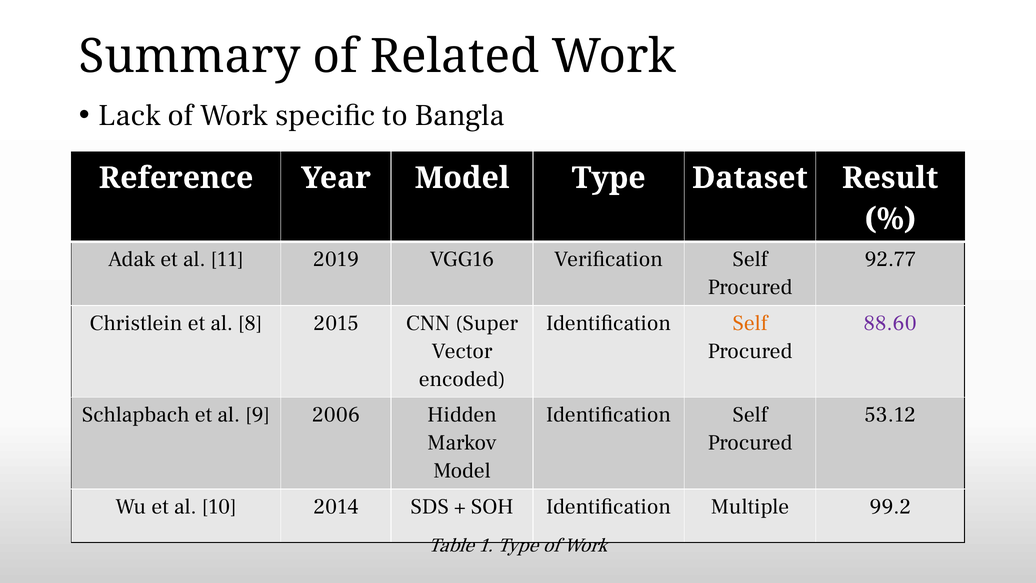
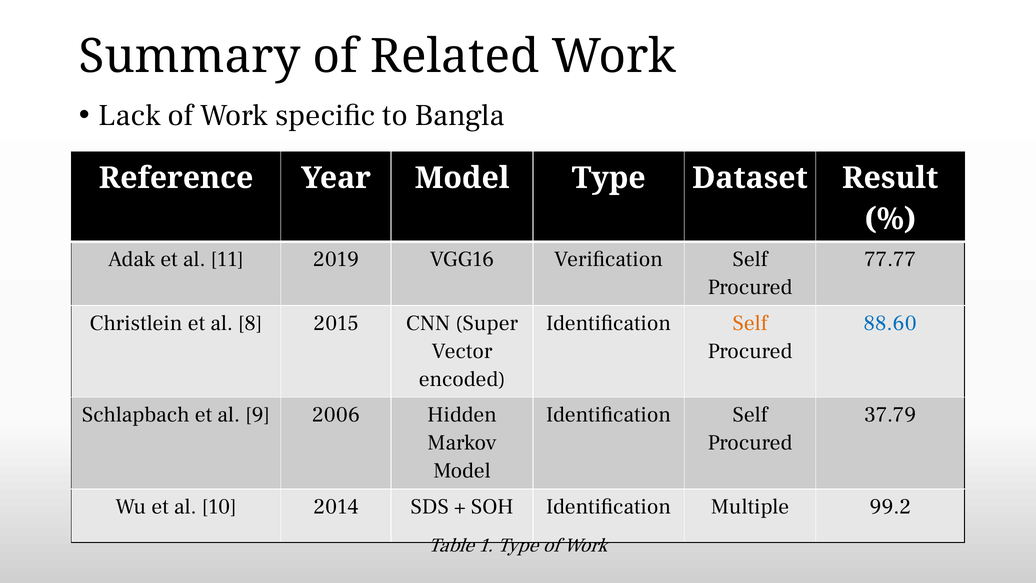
92.77: 92.77 -> 77.77
88.60 colour: purple -> blue
53.12: 53.12 -> 37.79
